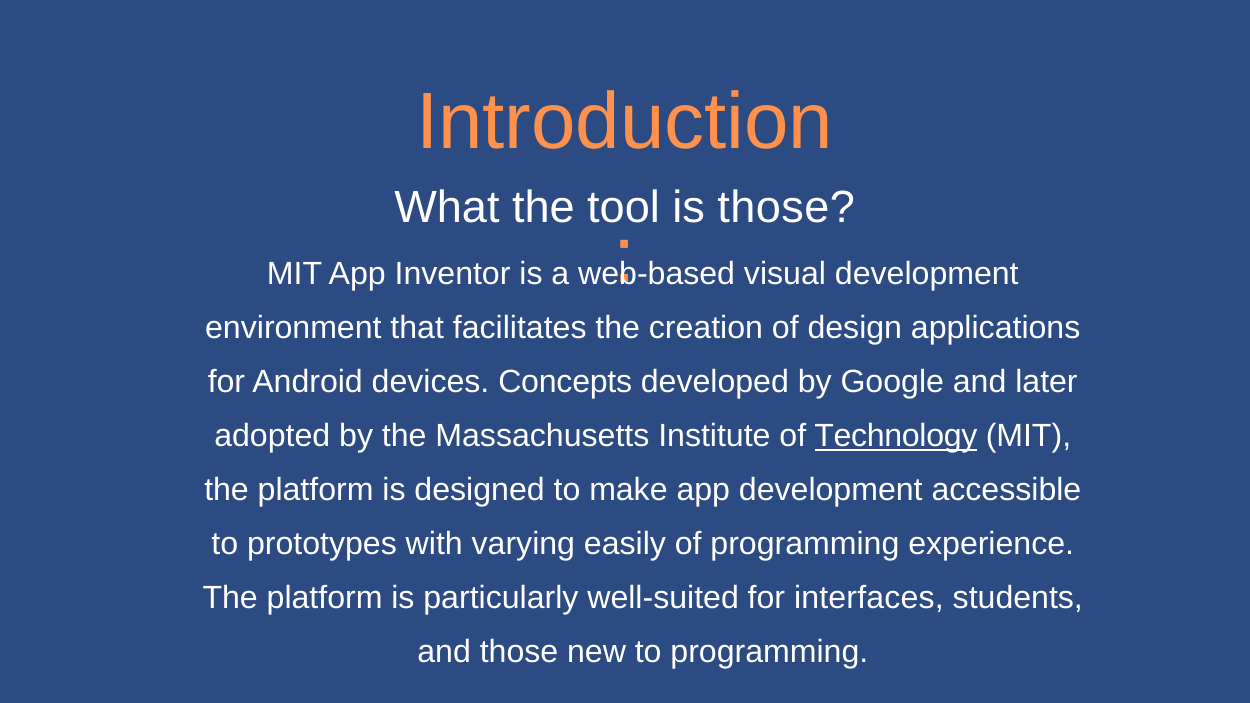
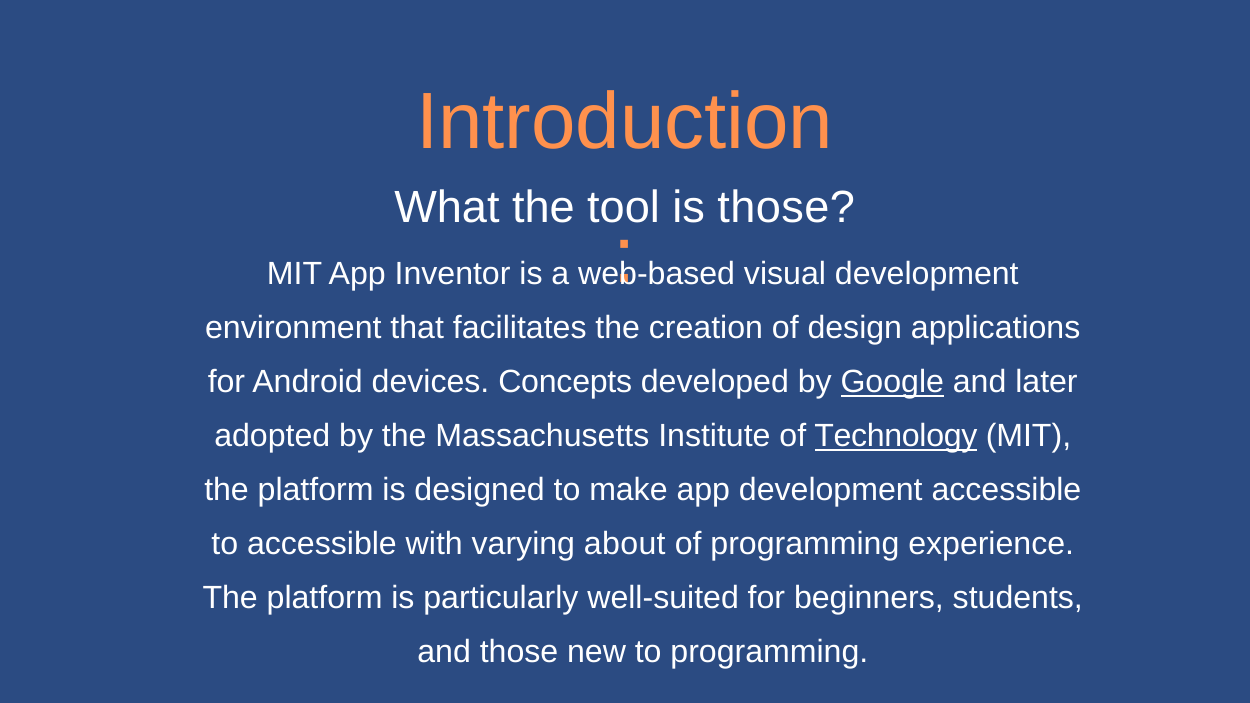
Google underline: none -> present
to prototypes: prototypes -> accessible
easily: easily -> about
interfaces: interfaces -> beginners
